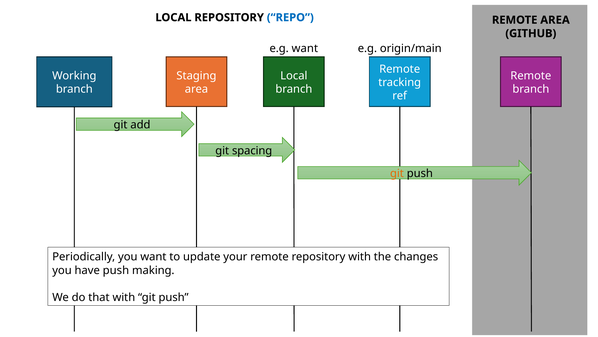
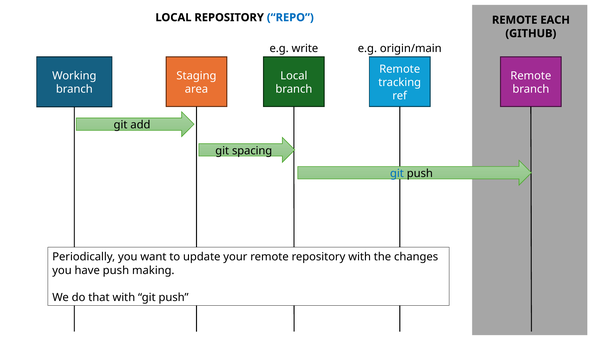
REMOTE AREA: AREA -> EACH
e.g want: want -> write
git at (397, 173) colour: orange -> blue
